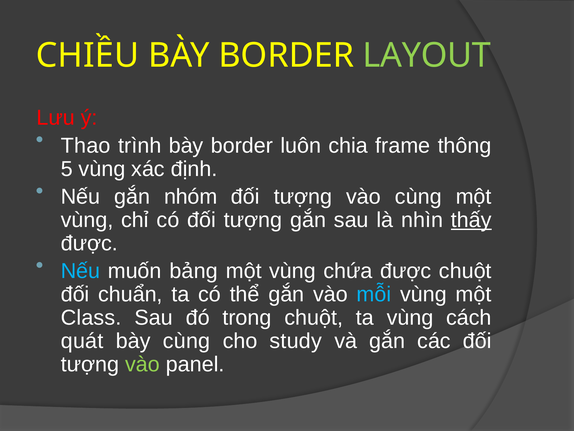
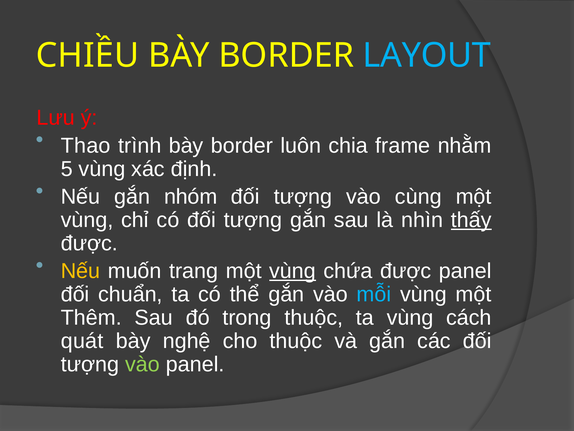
LAYOUT colour: light green -> light blue
thông: thông -> nhằm
Nếu at (80, 271) colour: light blue -> yellow
bảng: bảng -> trang
vùng at (293, 271) underline: none -> present
được chuột: chuột -> panel
Class: Class -> Thêm
trong chuột: chuột -> thuộc
bày cùng: cùng -> nghệ
cho study: study -> thuộc
